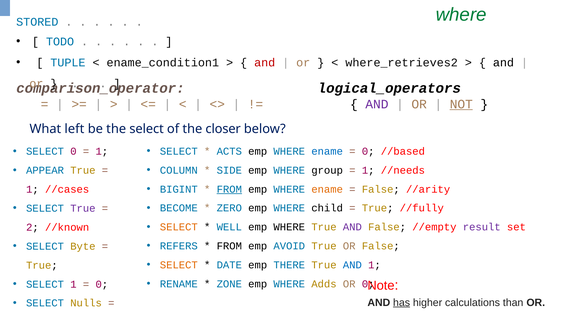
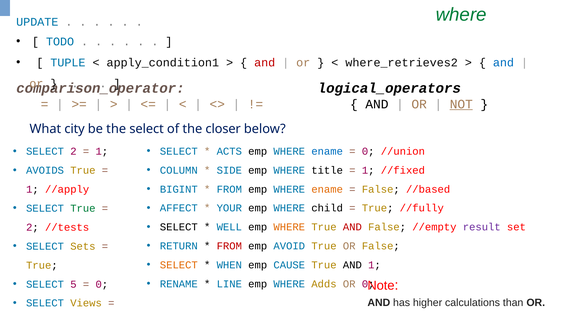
STORED: STORED -> UPDATE
ename_condition1: ename_condition1 -> apply_condition1
and at (503, 63) colour: black -> blue
AND at (377, 104) colour: purple -> black
left: left -> city
//based: //based -> //union
SELECT 0: 0 -> 2
group: group -> title
//needs: //needs -> //fixed
APPEAR: APPEAR -> AVOIDS
FROM at (229, 189) underline: present -> none
//arity: //arity -> //based
//cases: //cases -> //apply
BECOME: BECOME -> AFFECT
ZERO: ZERO -> YOUR
True at (83, 208) colour: purple -> green
SELECT at (179, 227) colour: orange -> black
WHERE at (289, 227) colour: black -> orange
AND at (352, 227) colour: purple -> red
//known: //known -> //tests
REFERS: REFERS -> RETURN
FROM at (229, 246) colour: black -> red
Byte: Byte -> Sets
DATE: DATE -> WHEN
THERE: THERE -> CAUSE
AND at (352, 265) colour: blue -> black
ZONE: ZONE -> LINE
SELECT 1: 1 -> 5
has underline: present -> none
Nulls: Nulls -> Views
